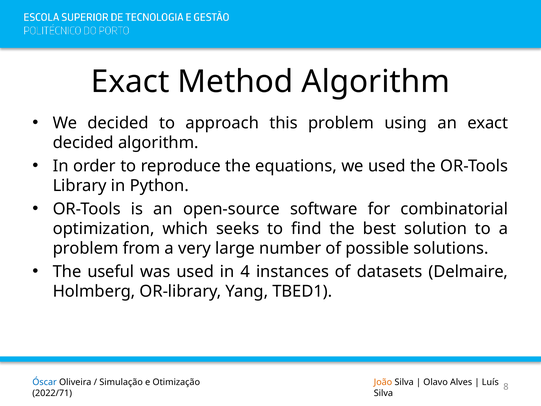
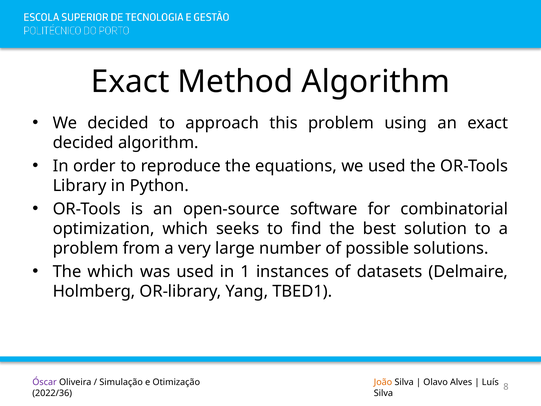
The useful: useful -> which
4: 4 -> 1
Óscar colour: blue -> purple
2022/71: 2022/71 -> 2022/36
